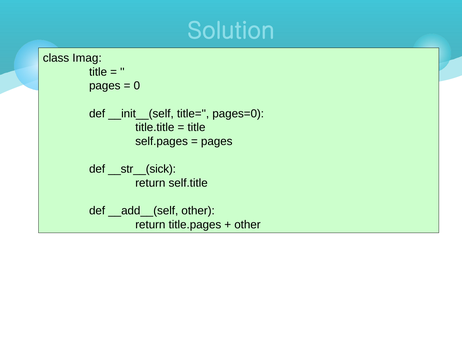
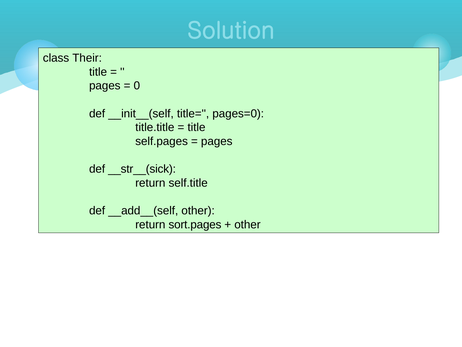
Imag: Imag -> Their
title.pages: title.pages -> sort.pages
